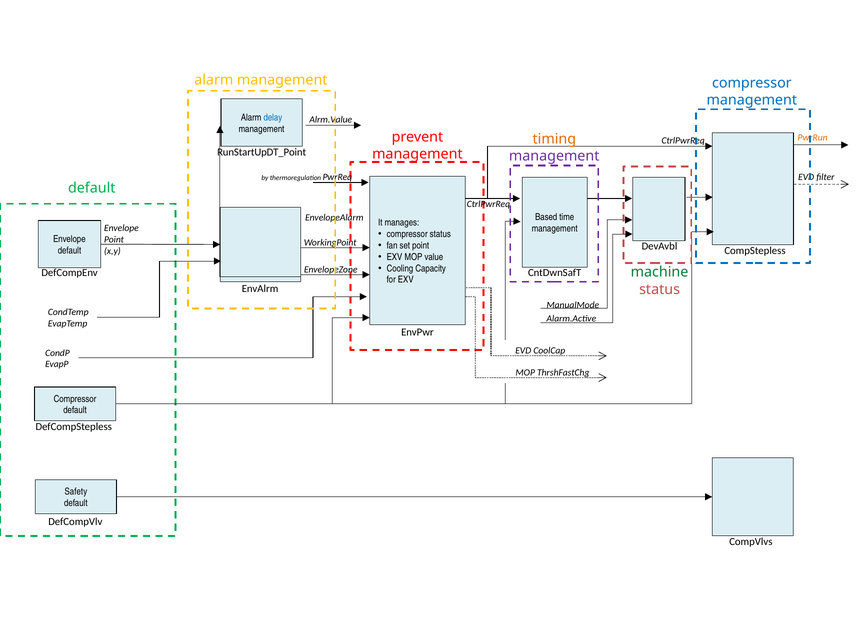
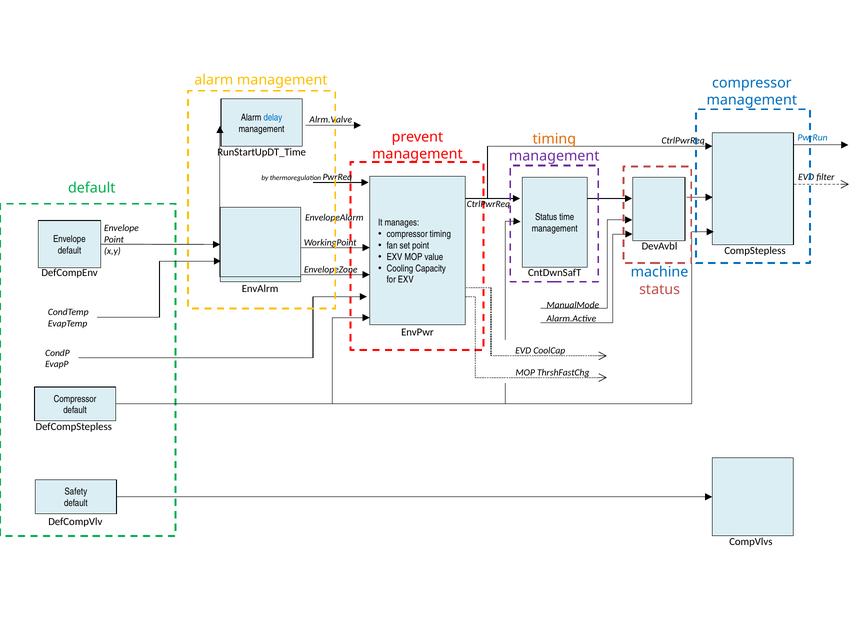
Alrm.Value: Alrm.Value -> Alrm.Valve
PwrRun colour: orange -> blue
RunStartUpDT_Point: RunStartUpDT_Point -> RunStartUpDT_Time
Based at (546, 217): Based -> Status
compressor status: status -> timing
machine colour: green -> blue
